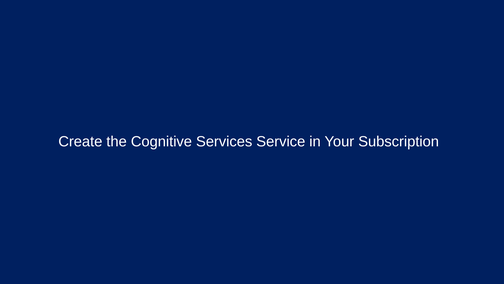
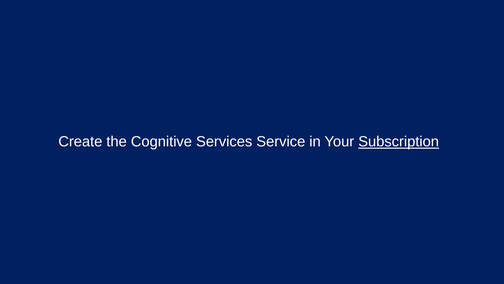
Subscription underline: none -> present
